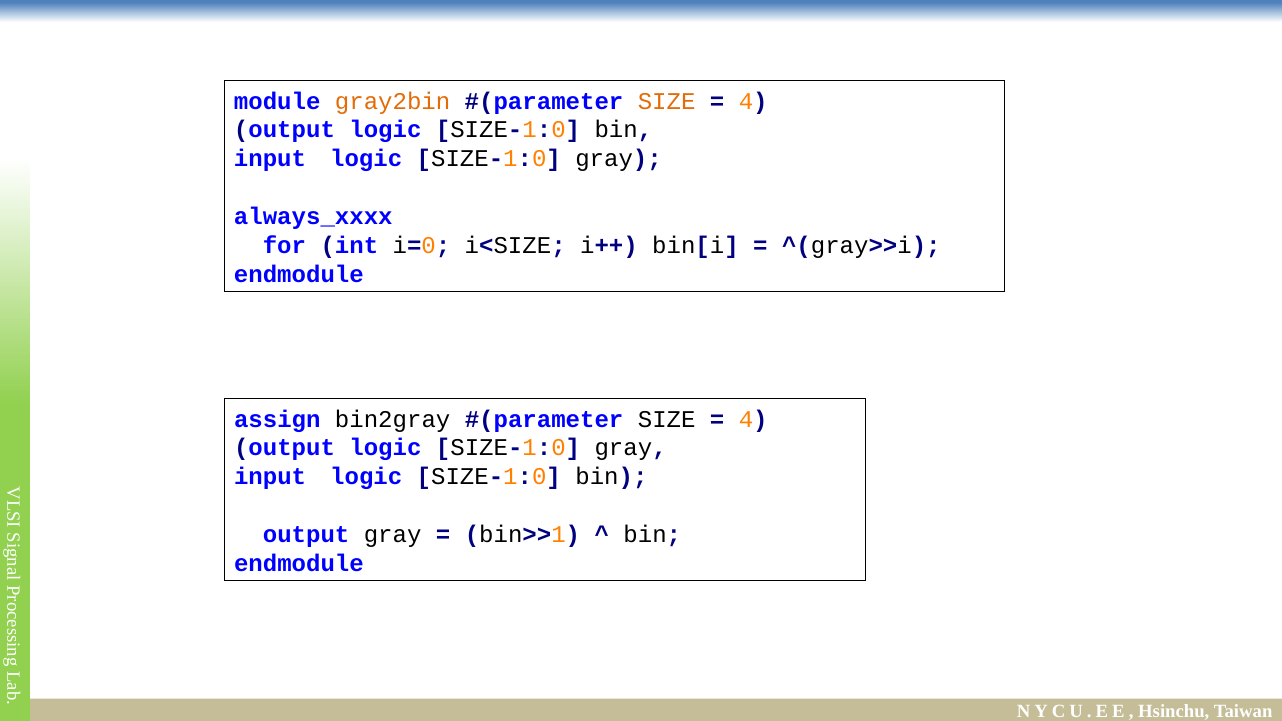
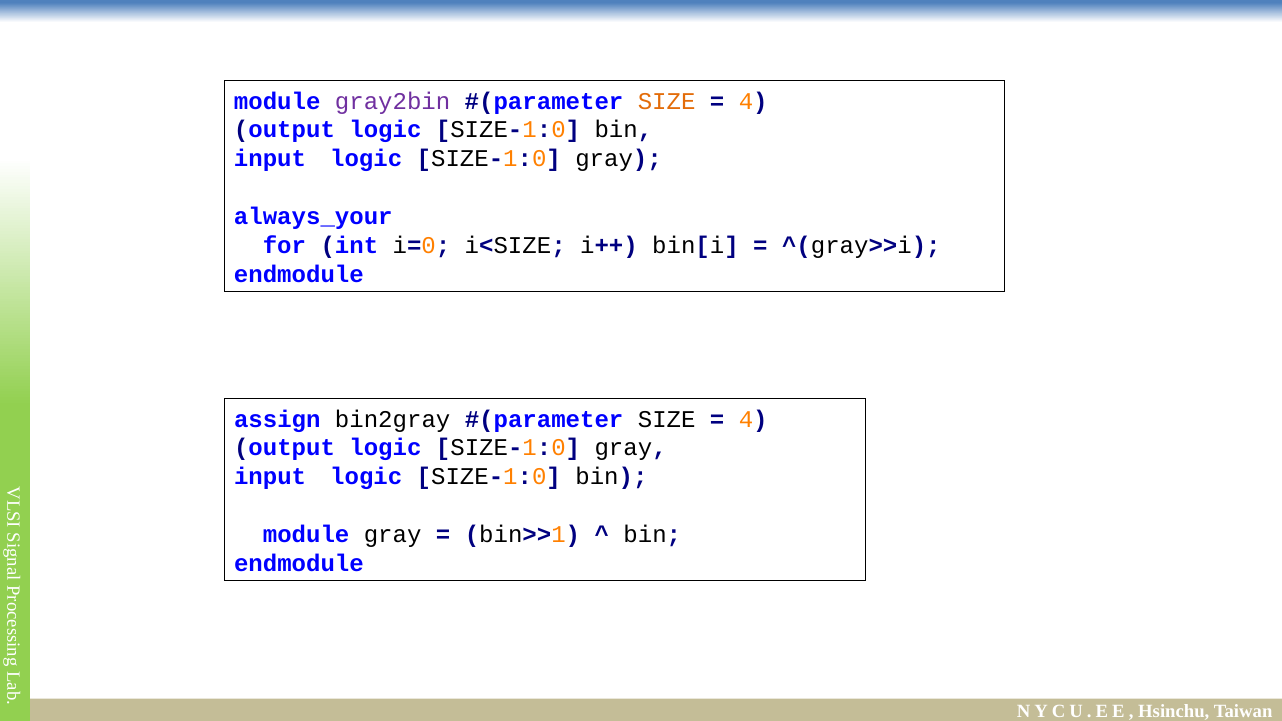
gray2bin colour: orange -> purple
always_xxxx: always_xxxx -> always_your
output at (306, 535): output -> module
